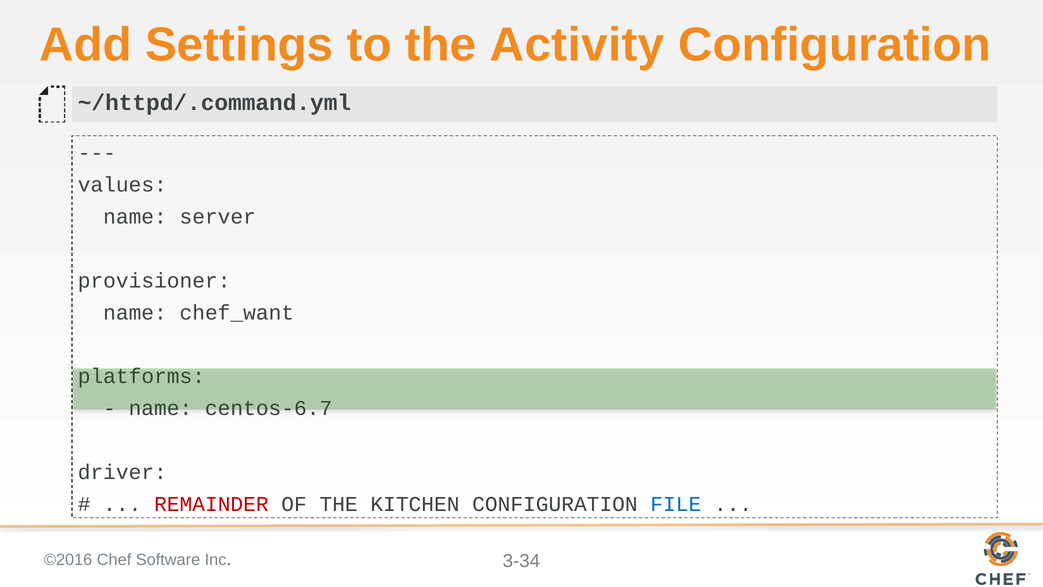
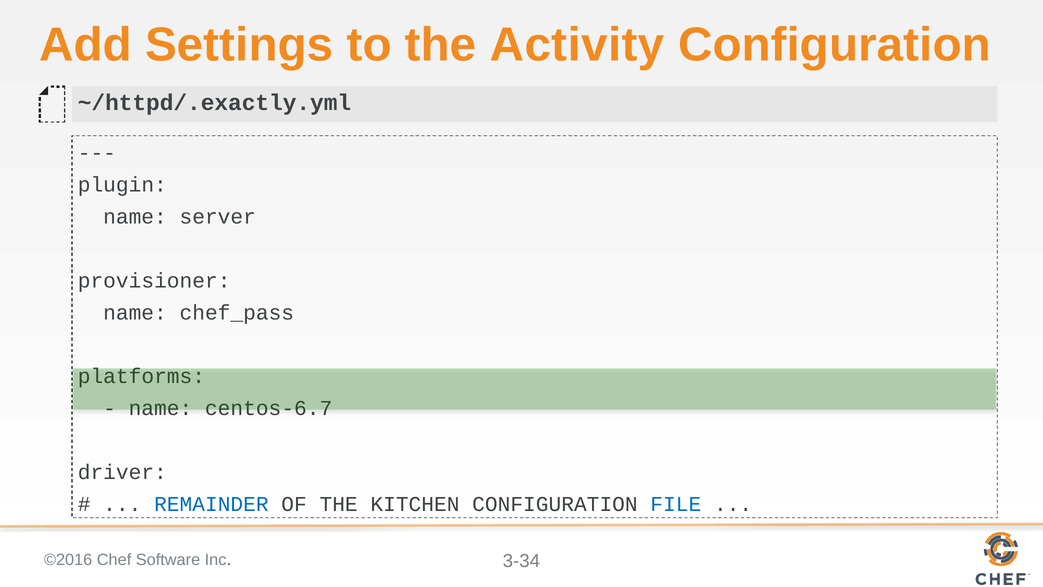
~/httpd/.command.yml: ~/httpd/.command.yml -> ~/httpd/.exactly.yml
values: values -> plugin
chef_want: chef_want -> chef_pass
REMAINDER colour: red -> blue
